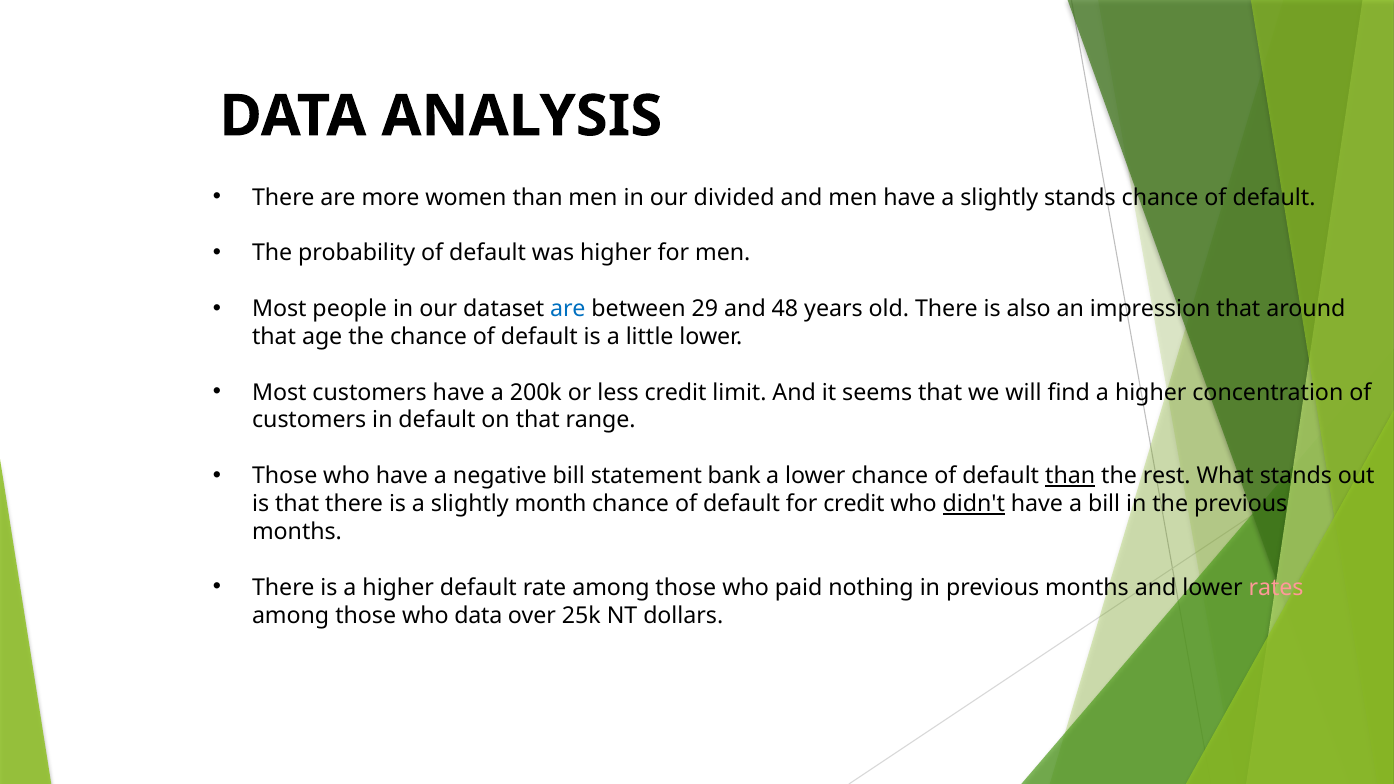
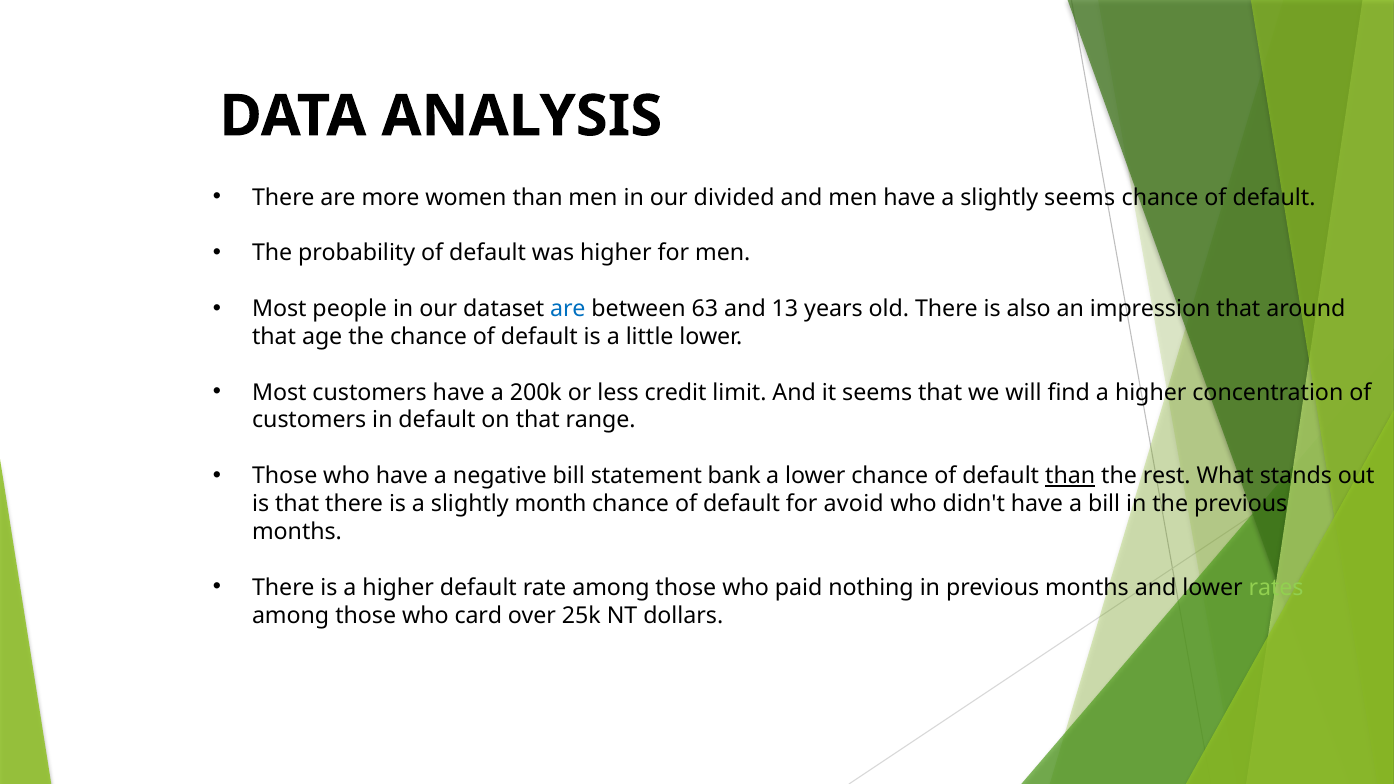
slightly stands: stands -> seems
29: 29 -> 63
48: 48 -> 13
for credit: credit -> avoid
didn't underline: present -> none
rates colour: pink -> light green
who data: data -> card
